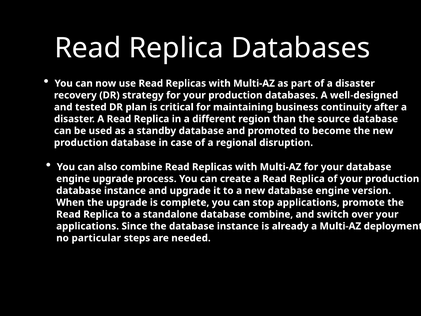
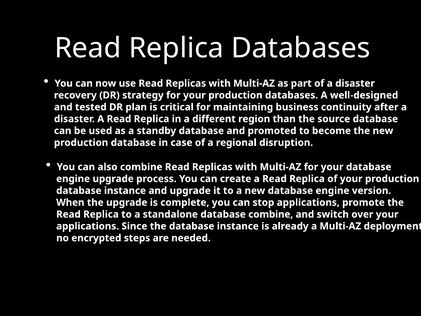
particular: particular -> encrypted
